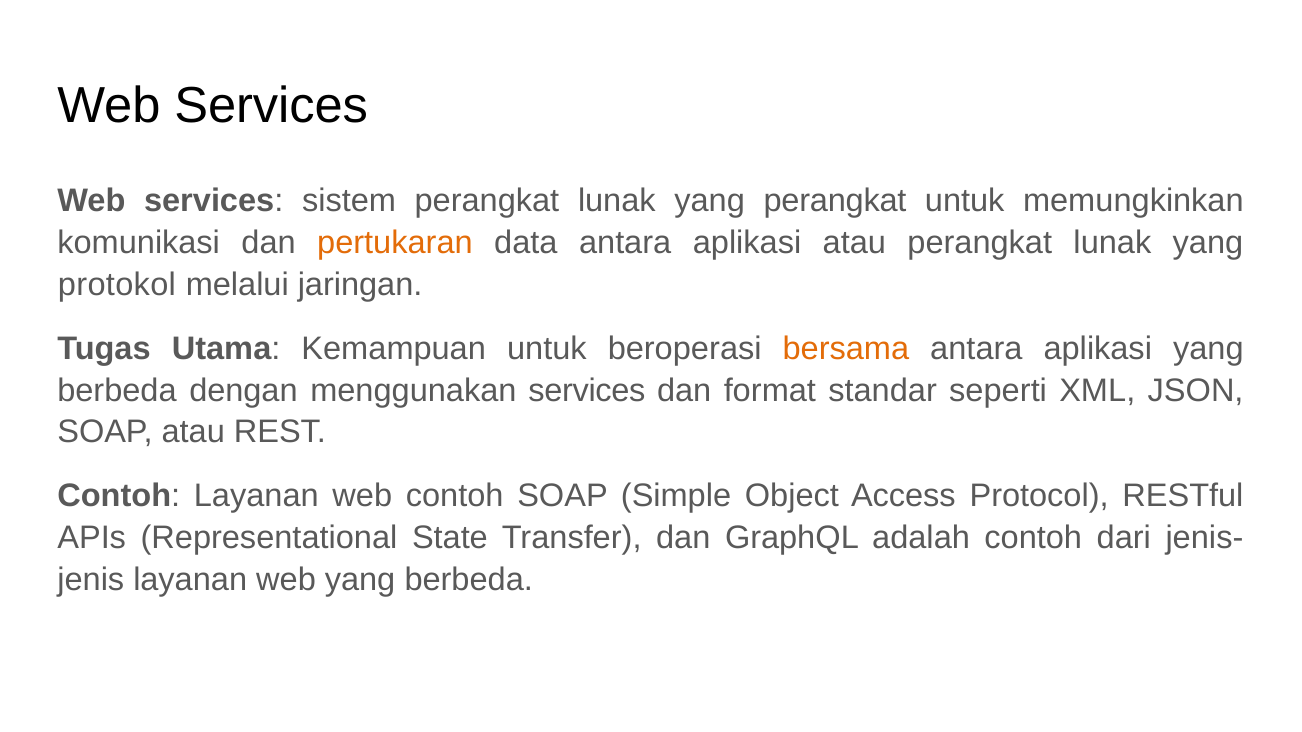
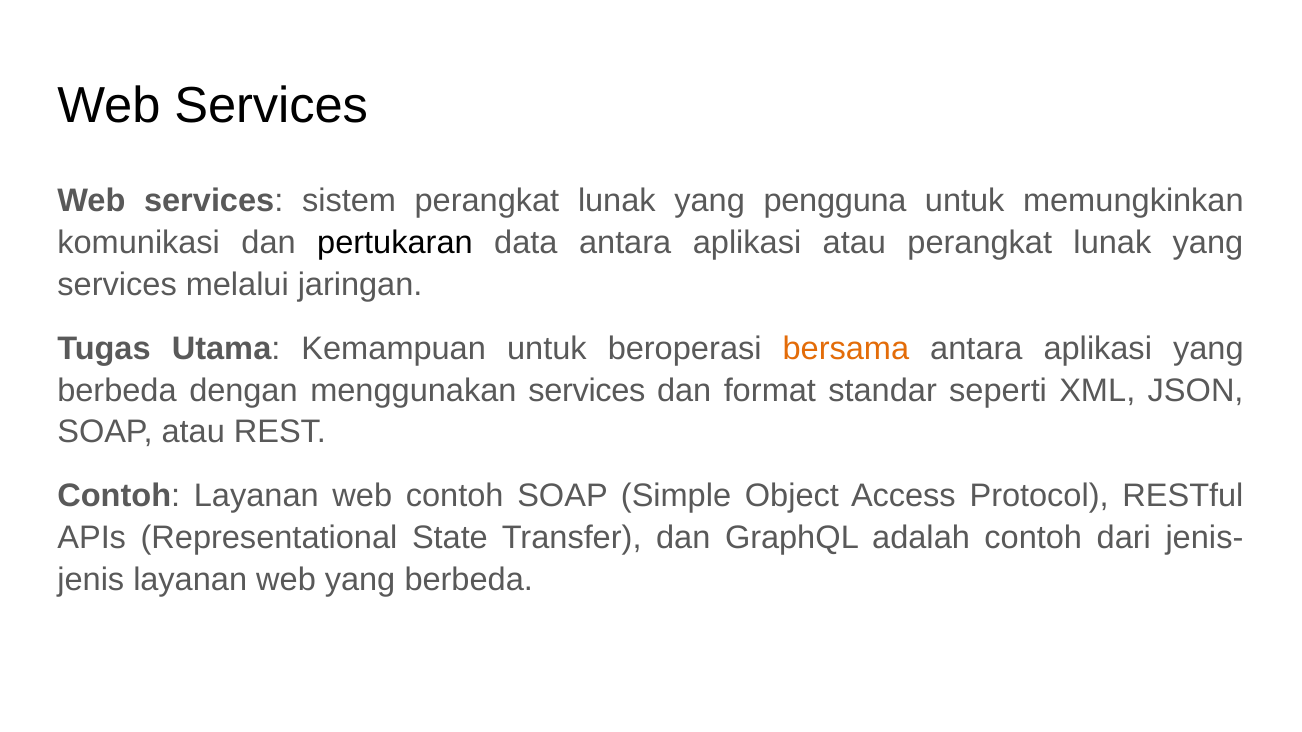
yang perangkat: perangkat -> pengguna
pertukaran colour: orange -> black
protokol at (117, 285): protokol -> services
